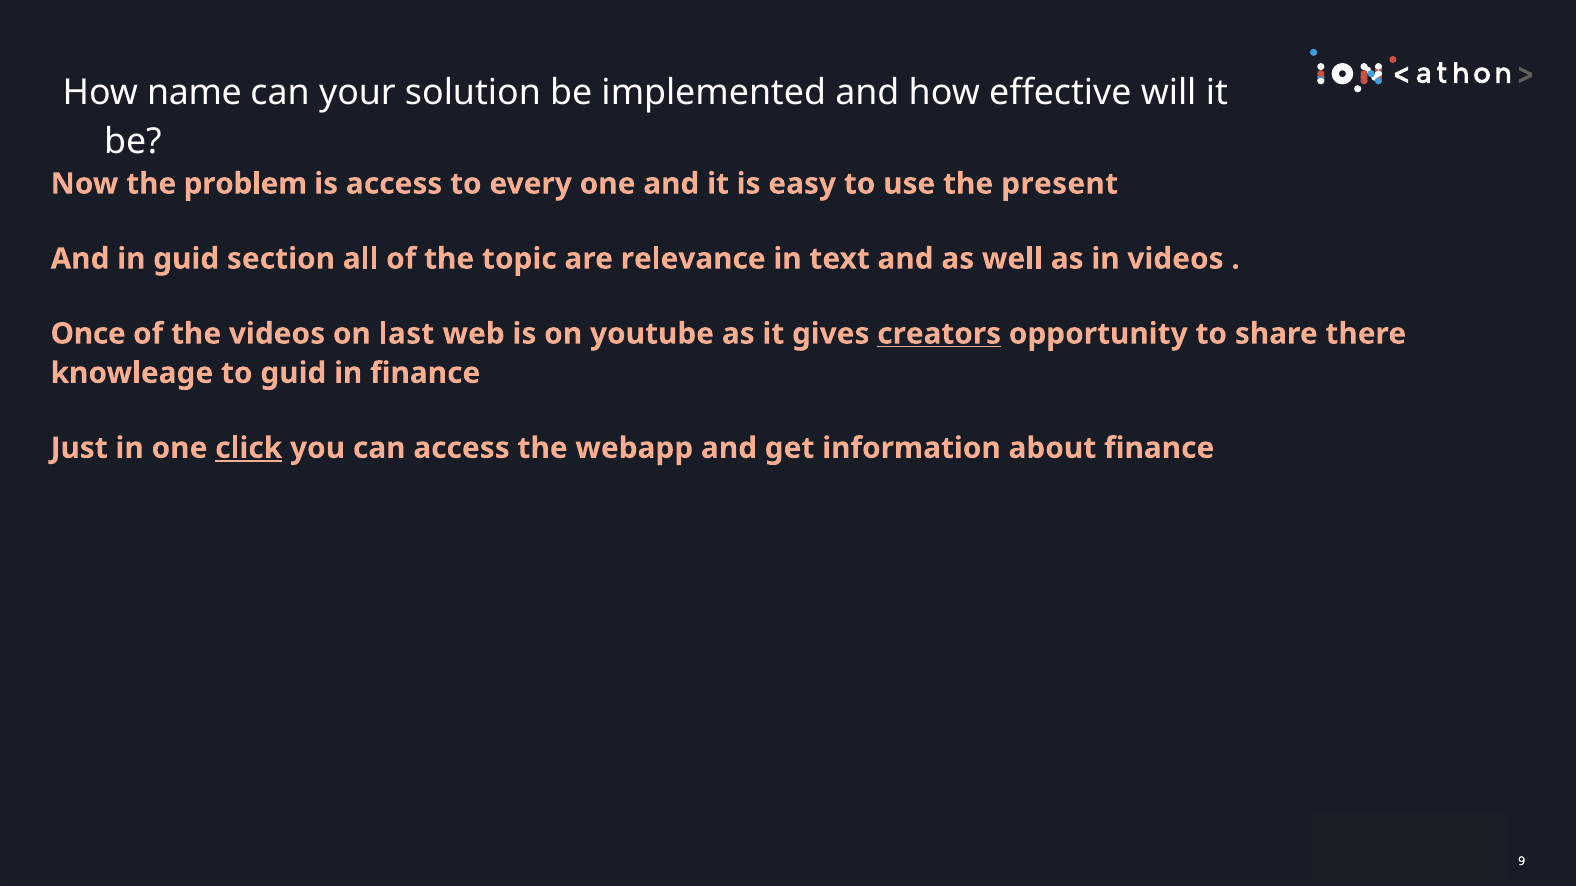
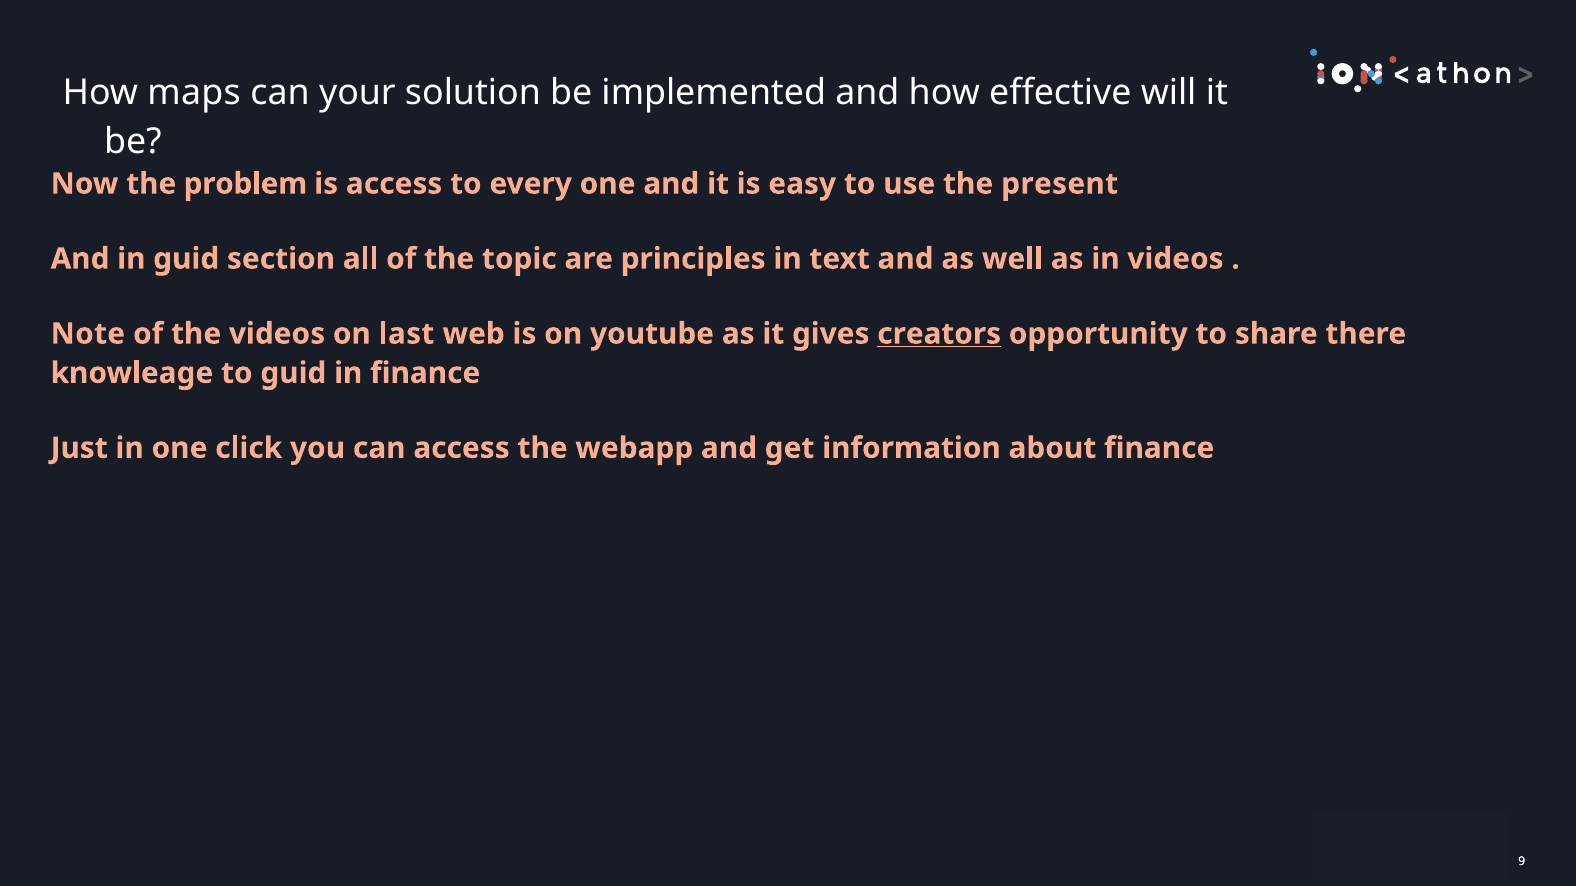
name: name -> maps
relevance: relevance -> principles
Once: Once -> Note
click underline: present -> none
